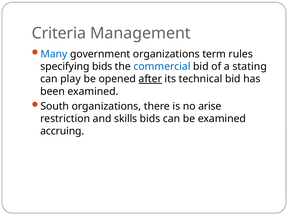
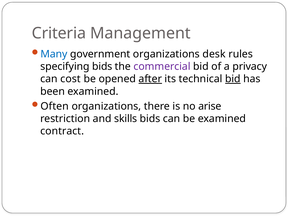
term: term -> desk
commercial colour: blue -> purple
stating: stating -> privacy
play: play -> cost
bid at (233, 79) underline: none -> present
South: South -> Often
accruing: accruing -> contract
